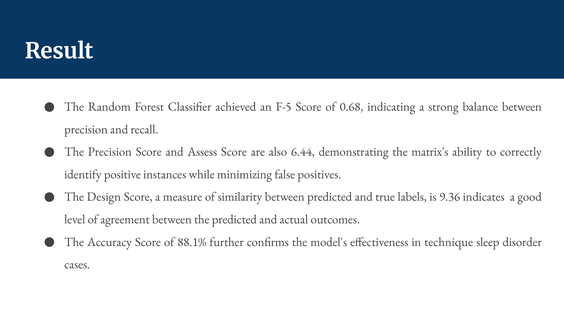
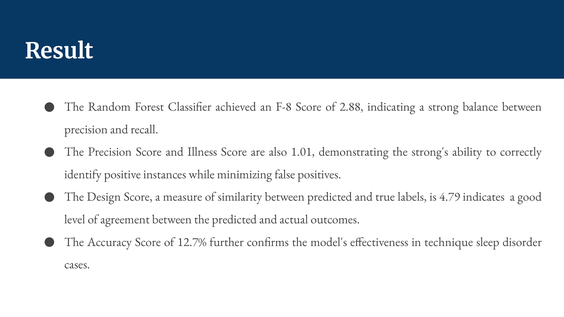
F-5: F-5 -> F-8
0.68: 0.68 -> 2.88
Assess: Assess -> Illness
6.44: 6.44 -> 1.01
matrix's: matrix's -> strong's
9.36: 9.36 -> 4.79
88.1%: 88.1% -> 12.7%
